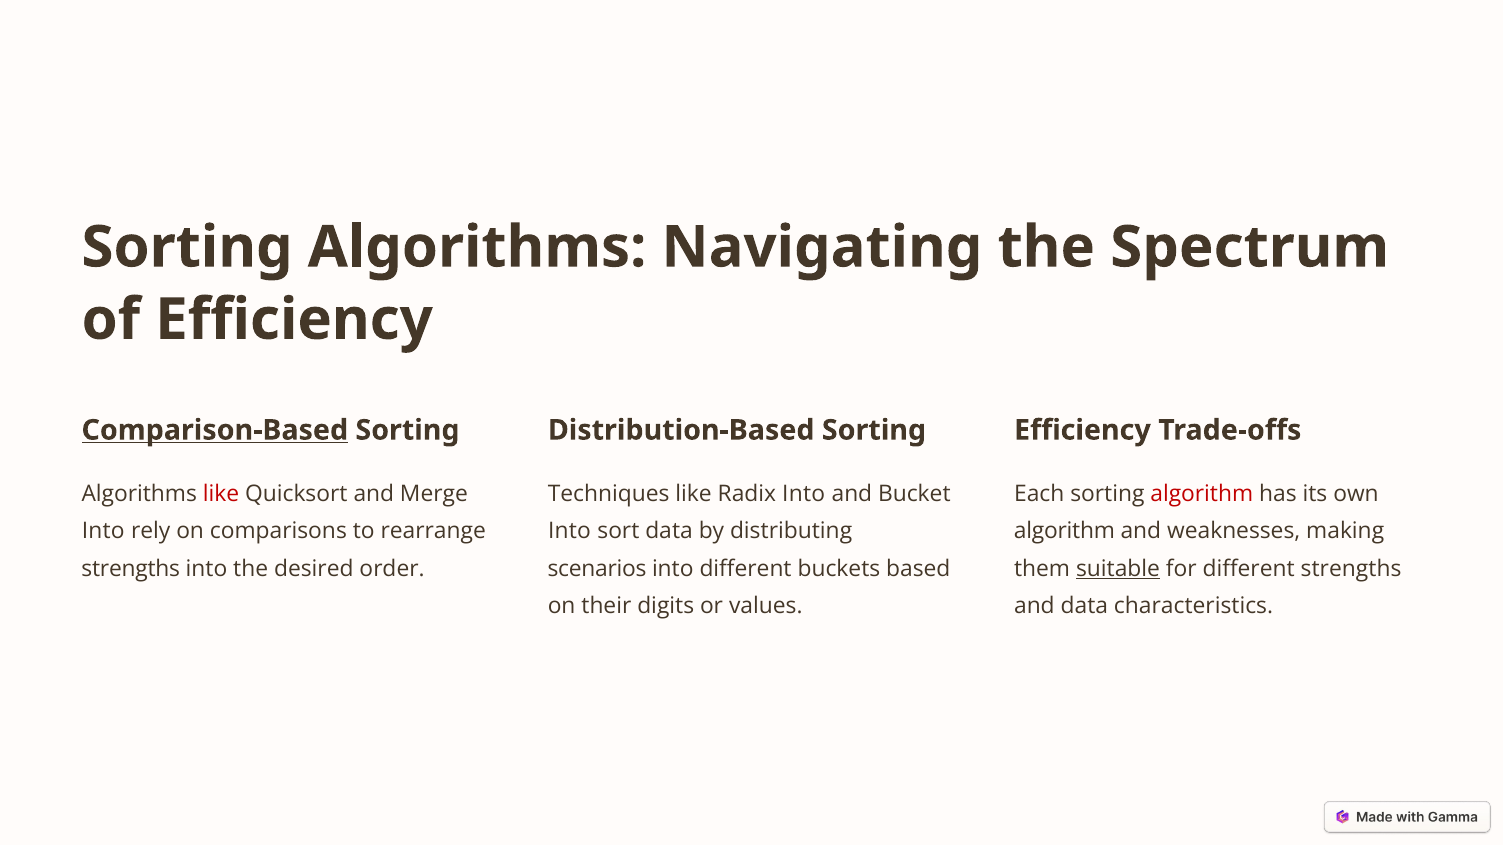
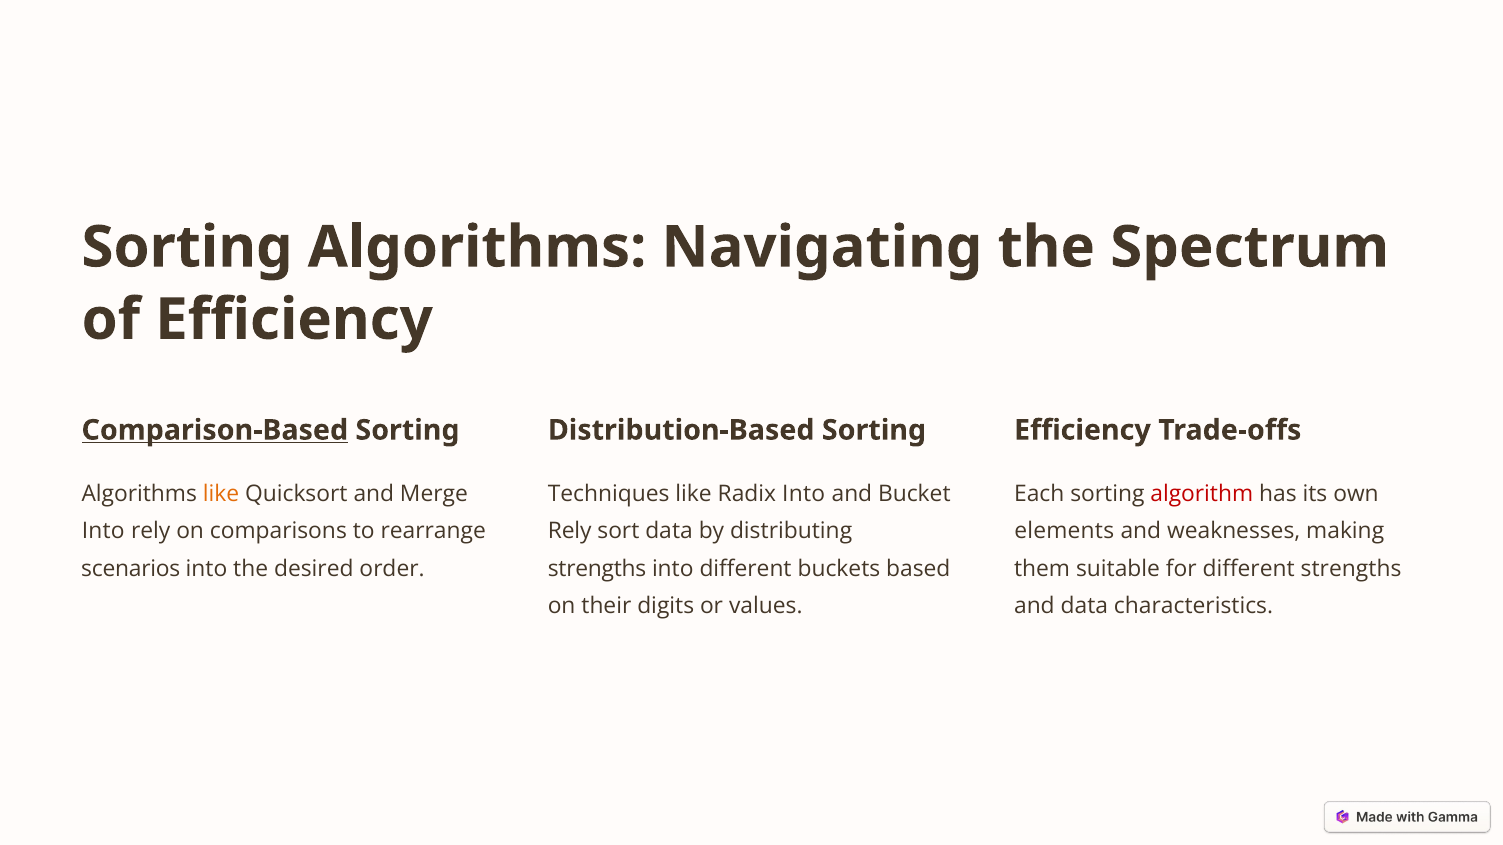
like at (221, 495) colour: red -> orange
Into at (570, 532): Into -> Rely
algorithm at (1064, 532): algorithm -> elements
strengths at (131, 569): strengths -> scenarios
scenarios at (597, 569): scenarios -> strengths
suitable underline: present -> none
